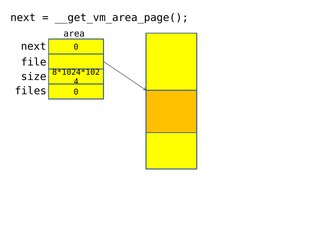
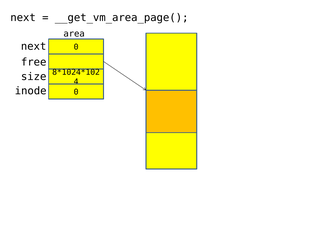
file: file -> free
files: files -> inode
